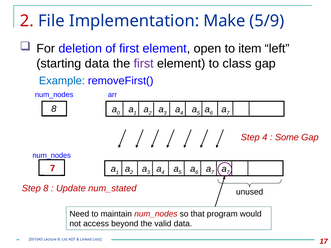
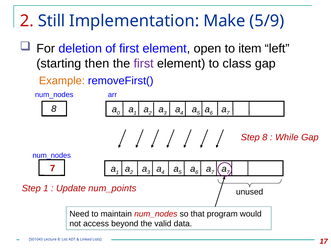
File: File -> Still
starting data: data -> then
Example colour: blue -> orange
Step 4: 4 -> 8
Some: Some -> While
Step 8: 8 -> 1
num_stated: num_stated -> num_points
